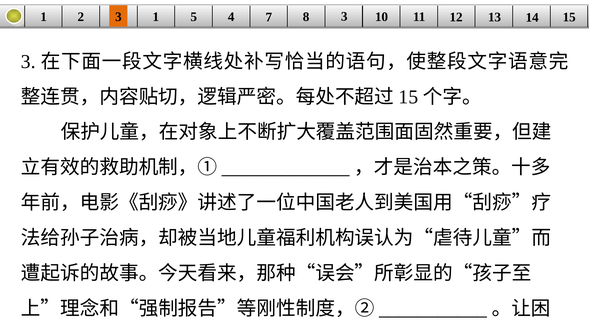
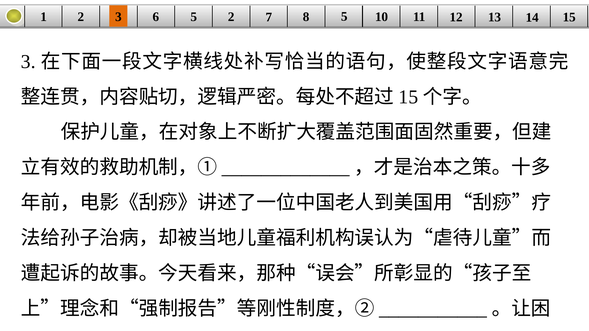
3 1: 1 -> 6
5 4: 4 -> 2
8 3: 3 -> 5
